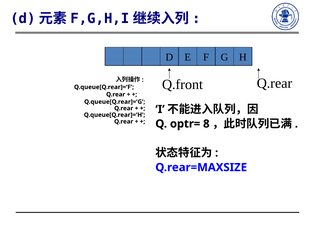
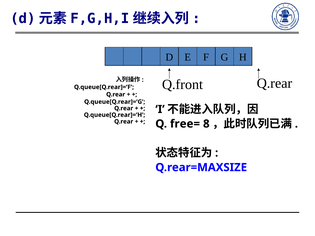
optr=: optr= -> free=
